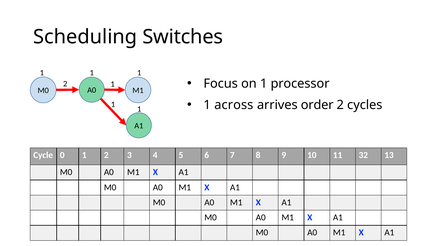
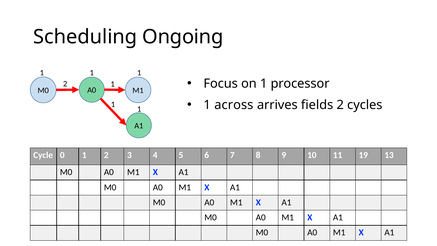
Switches: Switches -> Ongoing
order: order -> fields
32: 32 -> 19
